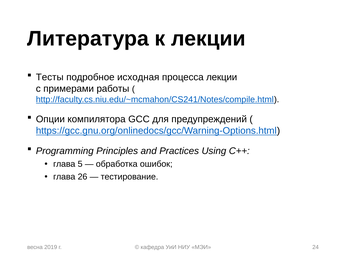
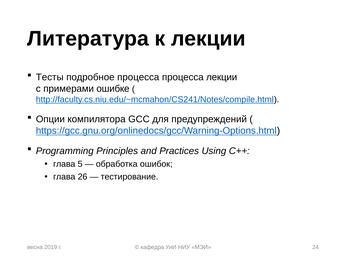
подробное исходная: исходная -> процесса
работы: работы -> ошибке
